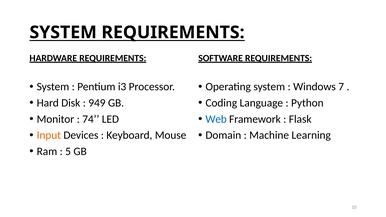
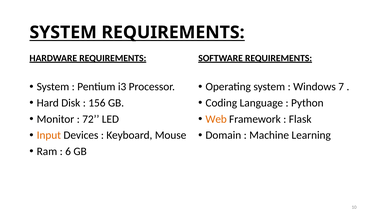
949: 949 -> 156
74: 74 -> 72
Web colour: blue -> orange
5: 5 -> 6
